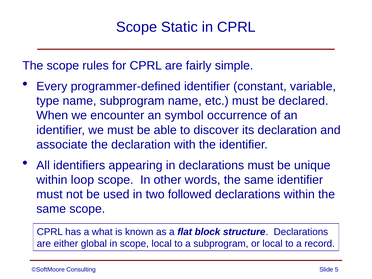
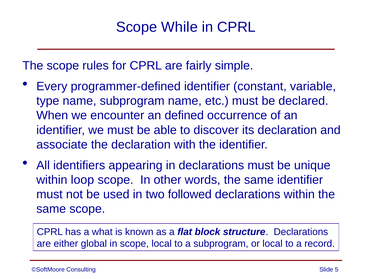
Static: Static -> While
symbol: symbol -> defined
